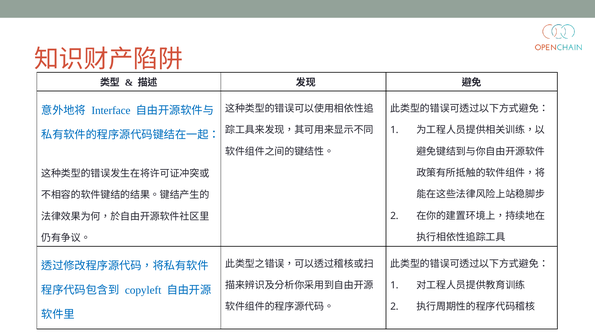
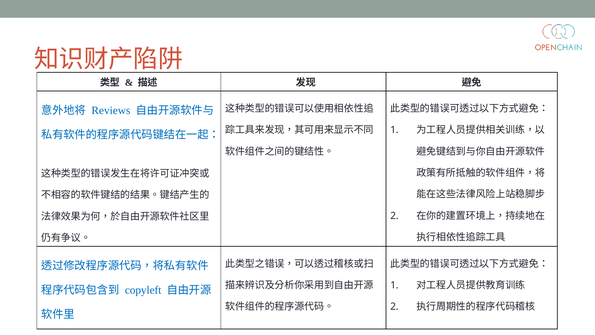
Interface: Interface -> Reviews
